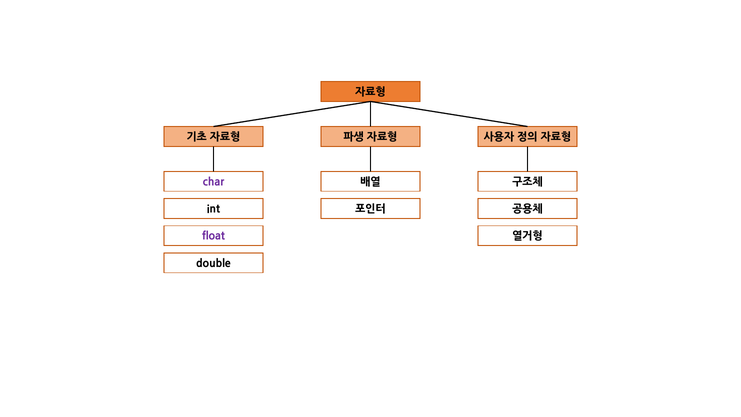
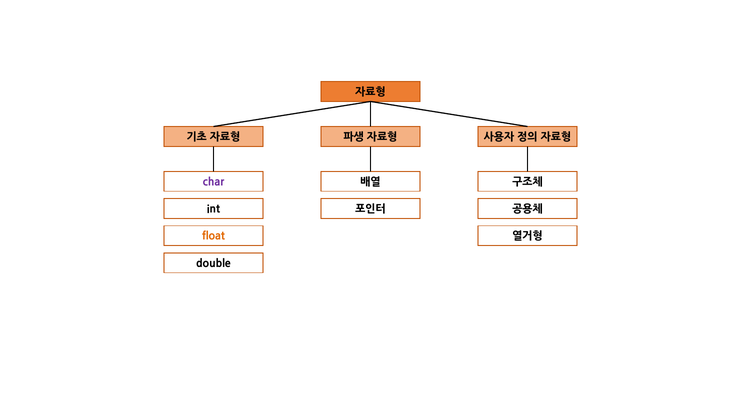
float colour: purple -> orange
